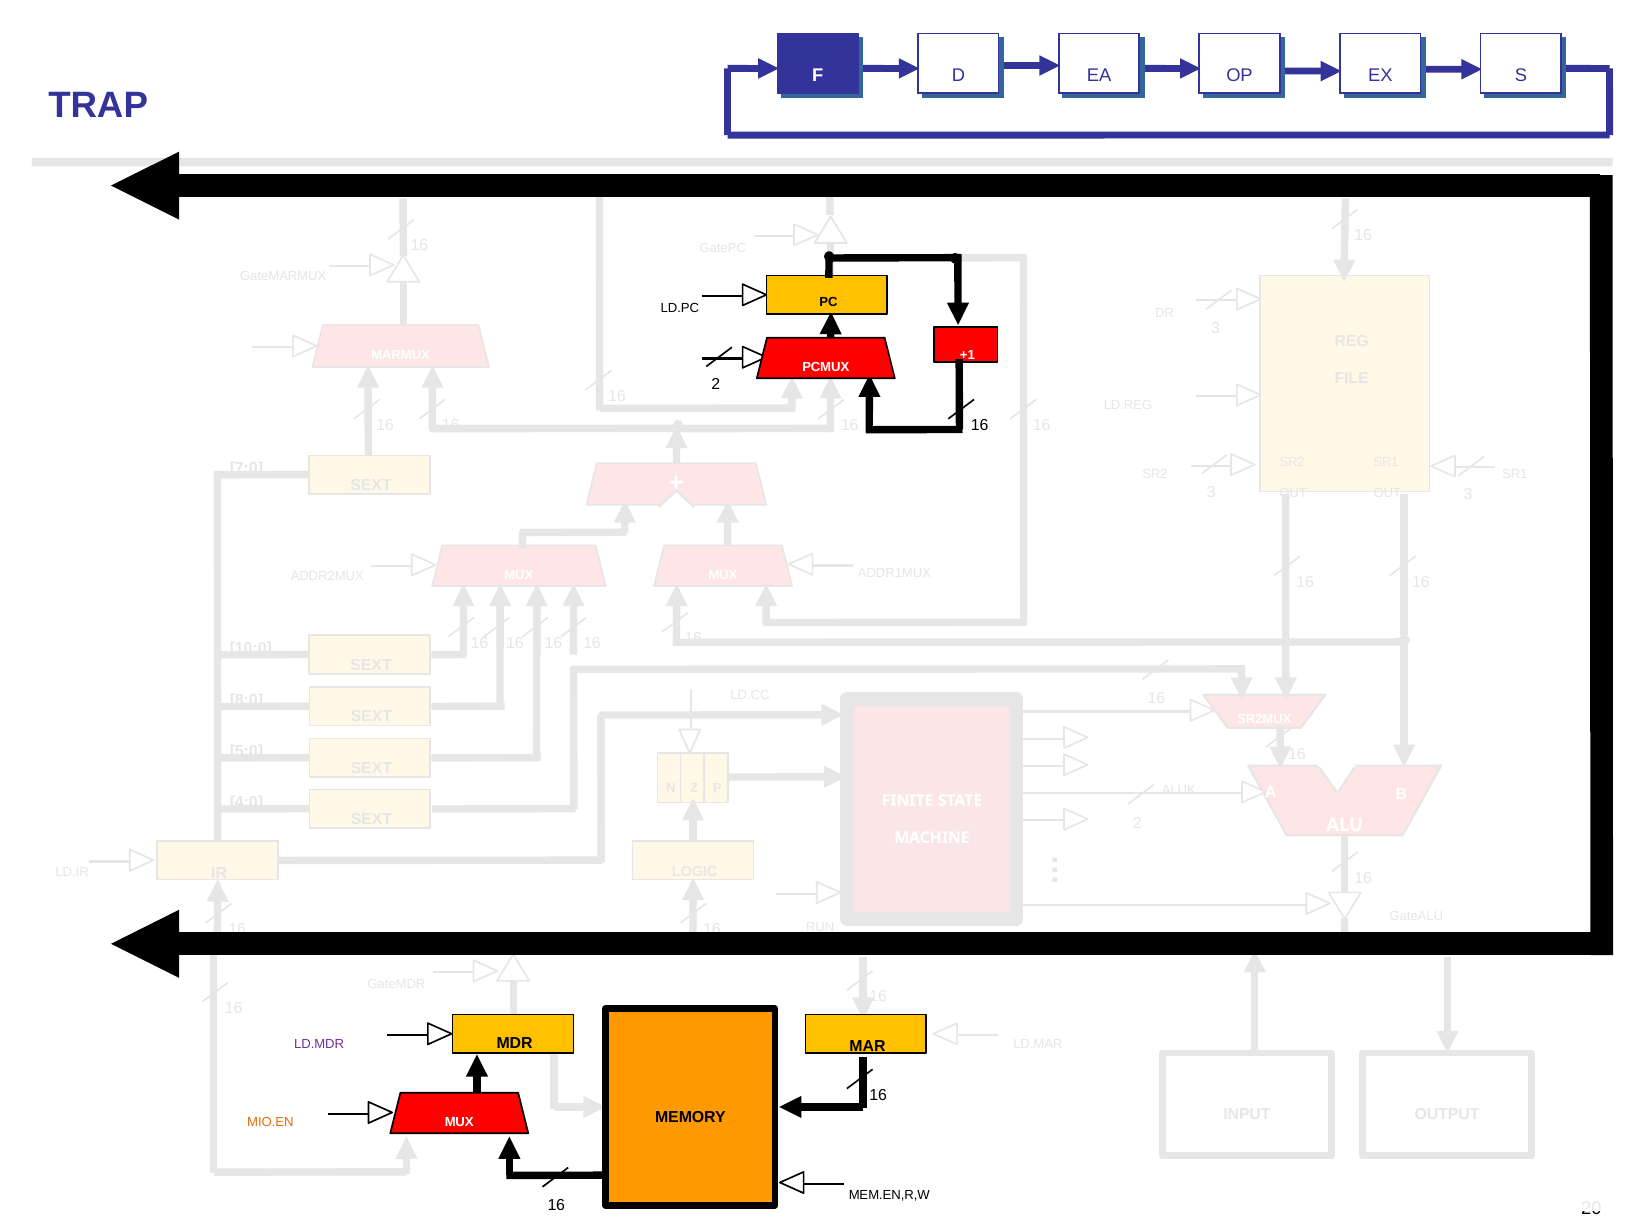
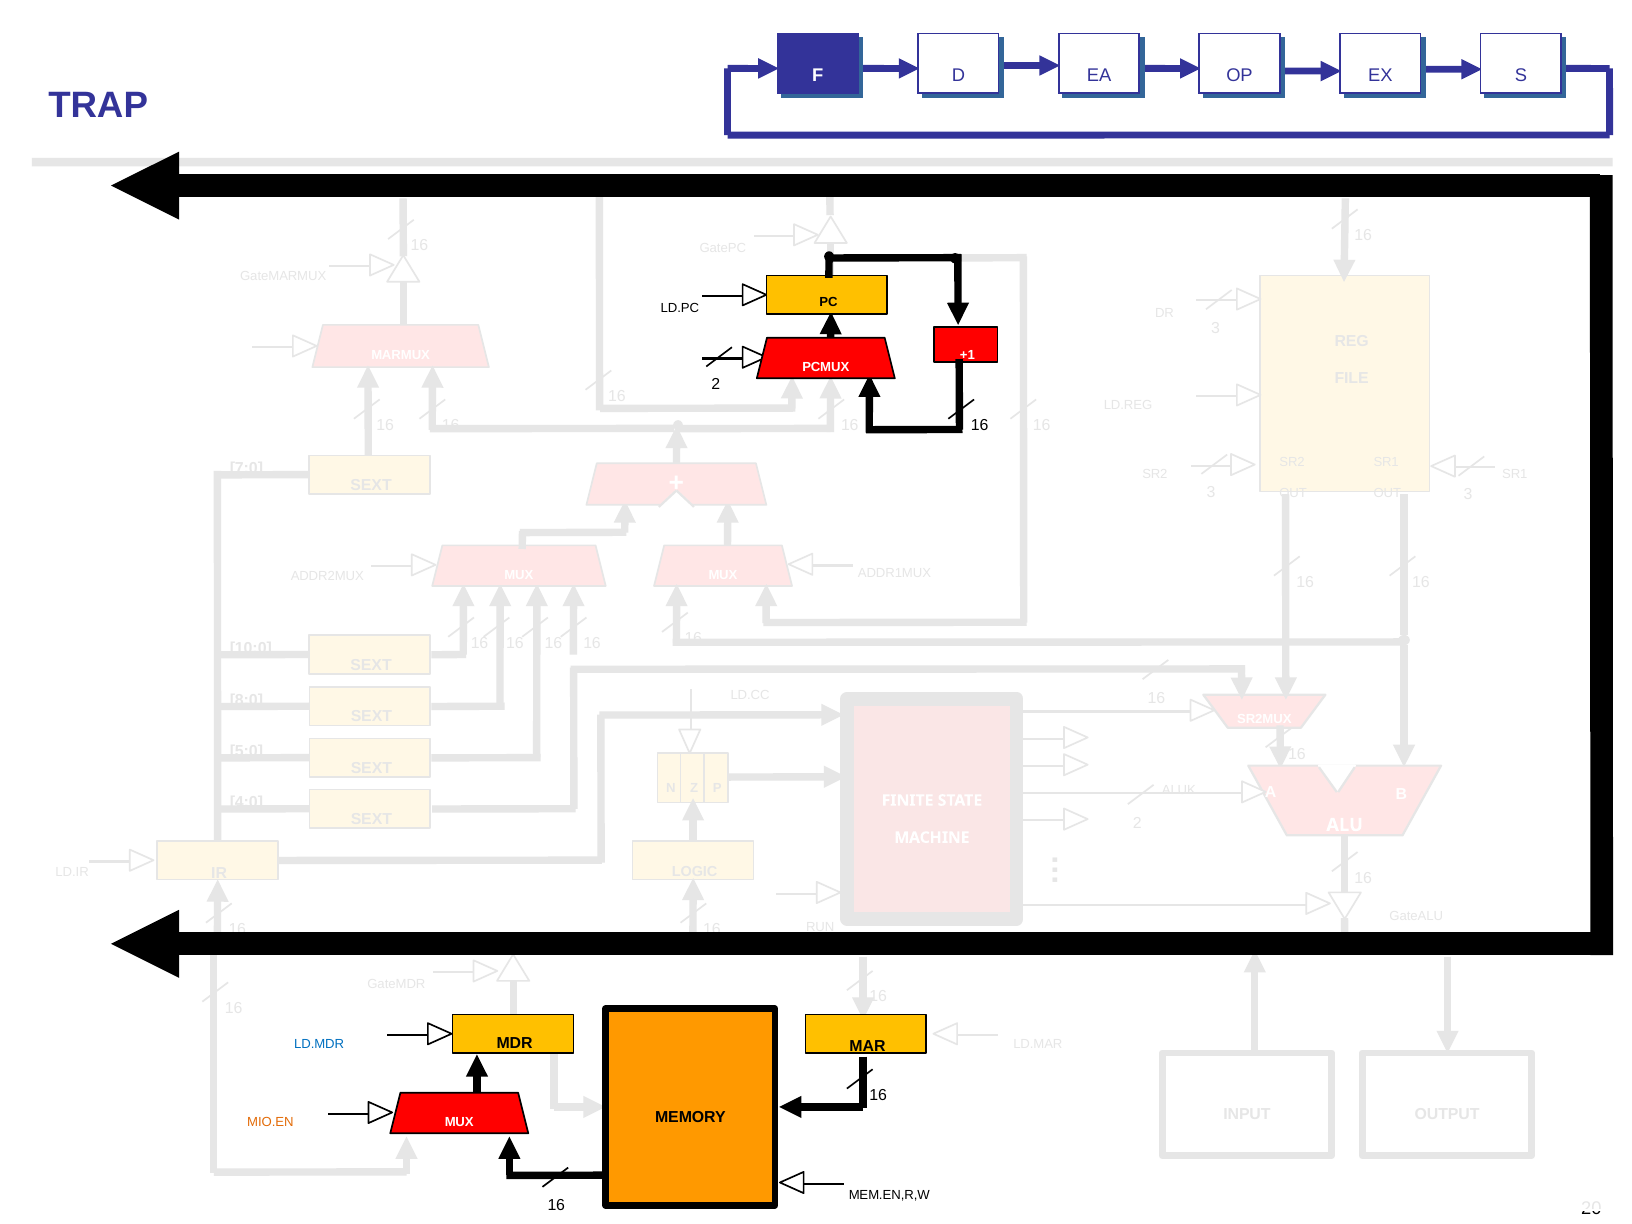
LD.MDR colour: purple -> blue
